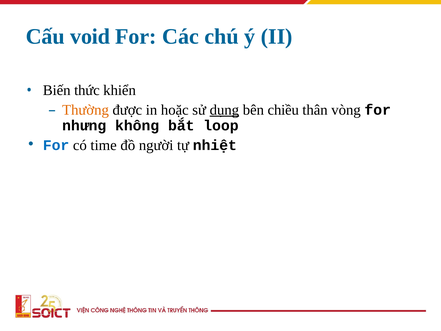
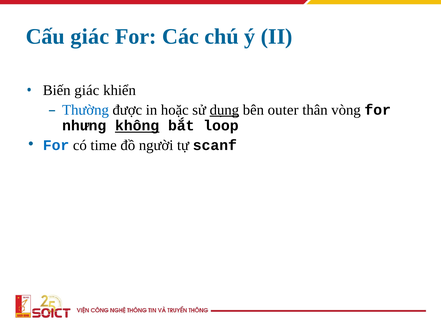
Cấu void: void -> giác
Biến thức: thức -> giác
Thường colour: orange -> blue
chiều: chiều -> outer
không underline: none -> present
nhiệt: nhiệt -> scanf
